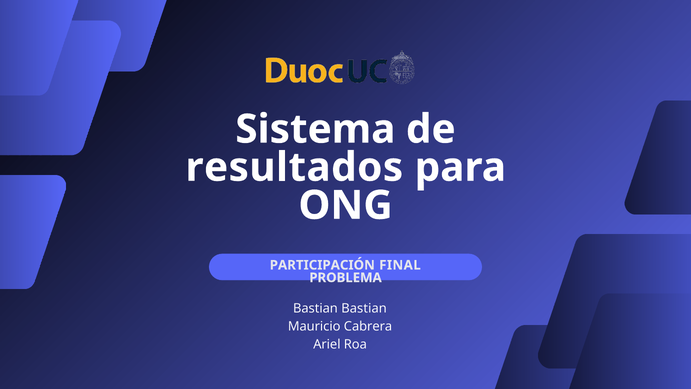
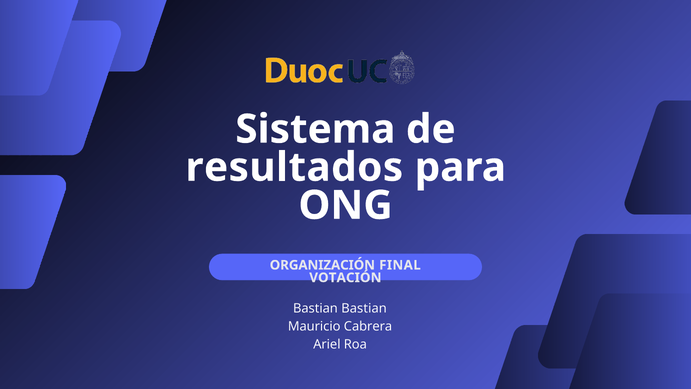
PARTICIPACIÓN: PARTICIPACIÓN -> ORGANIZACIÓN
PROBLEMA: PROBLEMA -> VOTACIÓN
